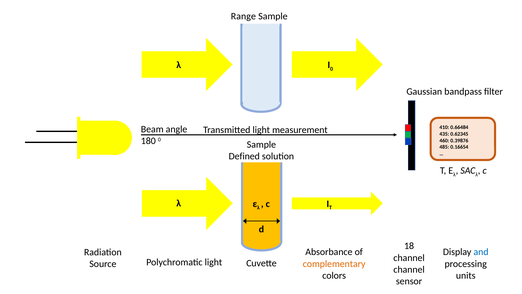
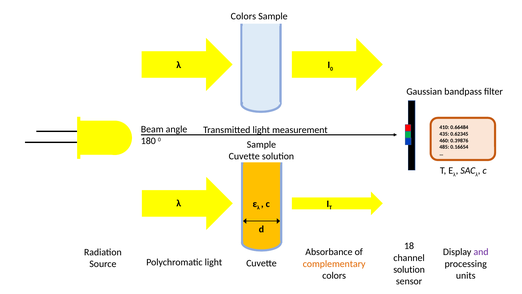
Range at (243, 16): Range -> Colors
Defined at (244, 156): Defined -> Cuvette
and colour: blue -> purple
channel at (409, 269): channel -> solution
